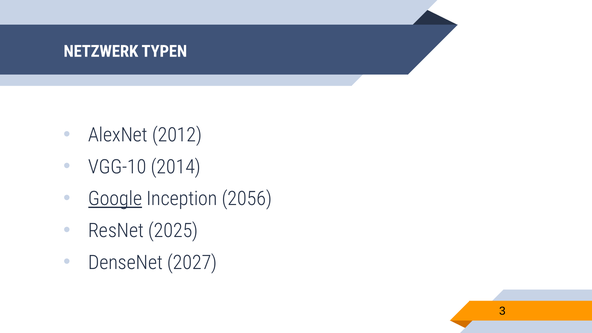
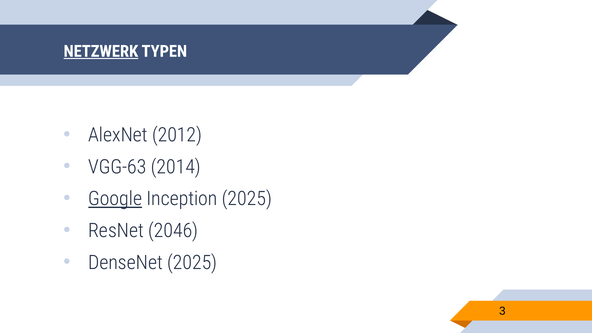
NETZWERK underline: none -> present
VGG-10: VGG-10 -> VGG-63
Inception 2056: 2056 -> 2025
2025: 2025 -> 2046
DenseNet 2027: 2027 -> 2025
